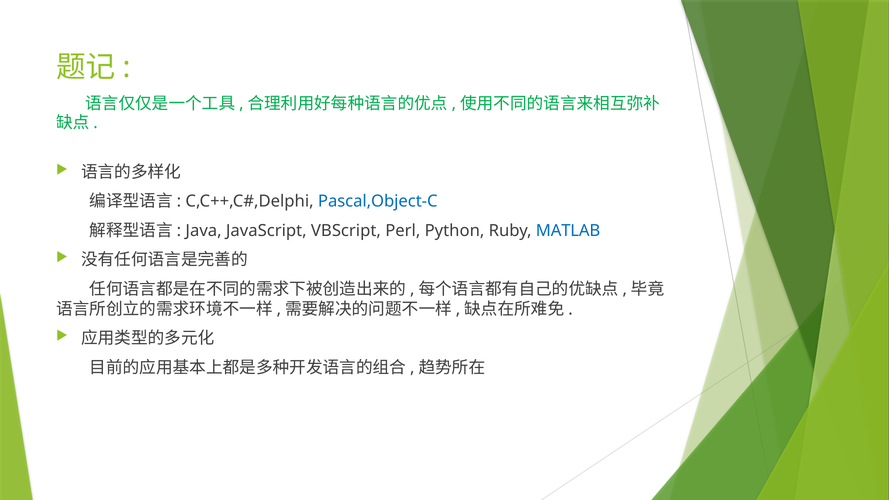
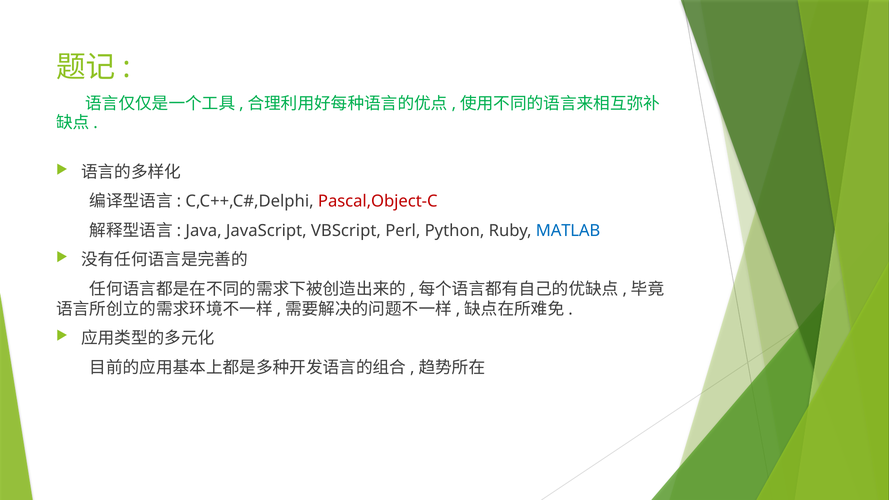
Pascal,Object-C colour: blue -> red
